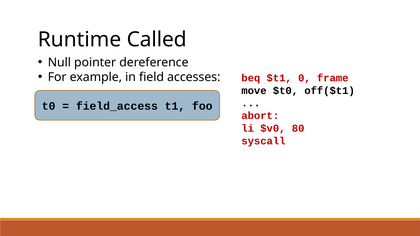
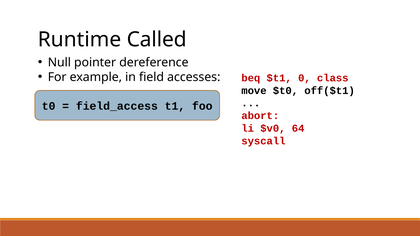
frame: frame -> class
80: 80 -> 64
